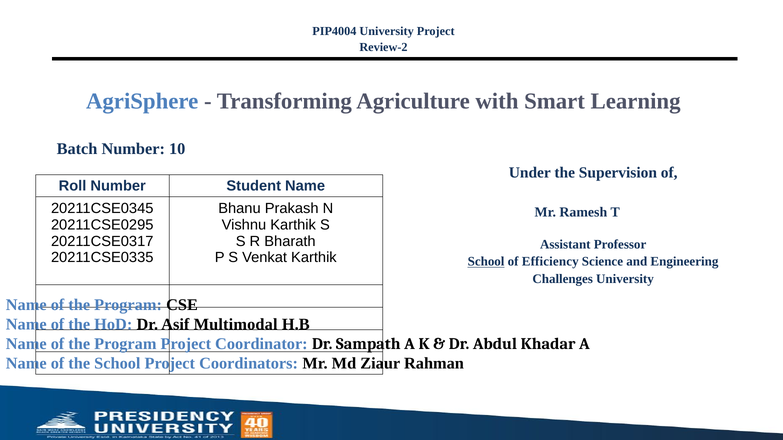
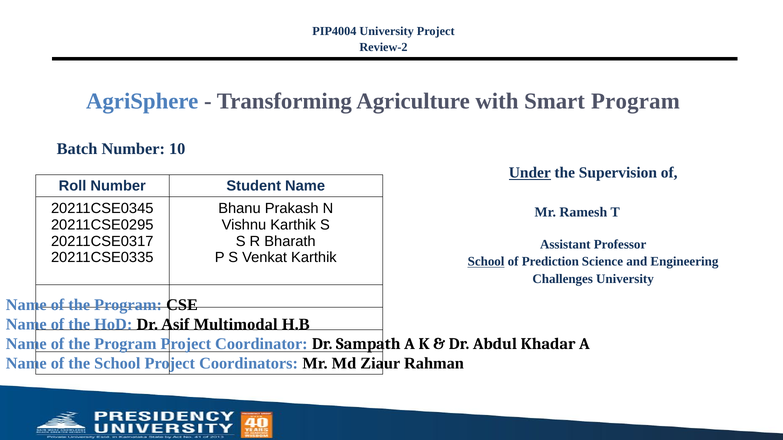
Smart Learning: Learning -> Program
Under underline: none -> present
Efficiency: Efficiency -> Prediction
